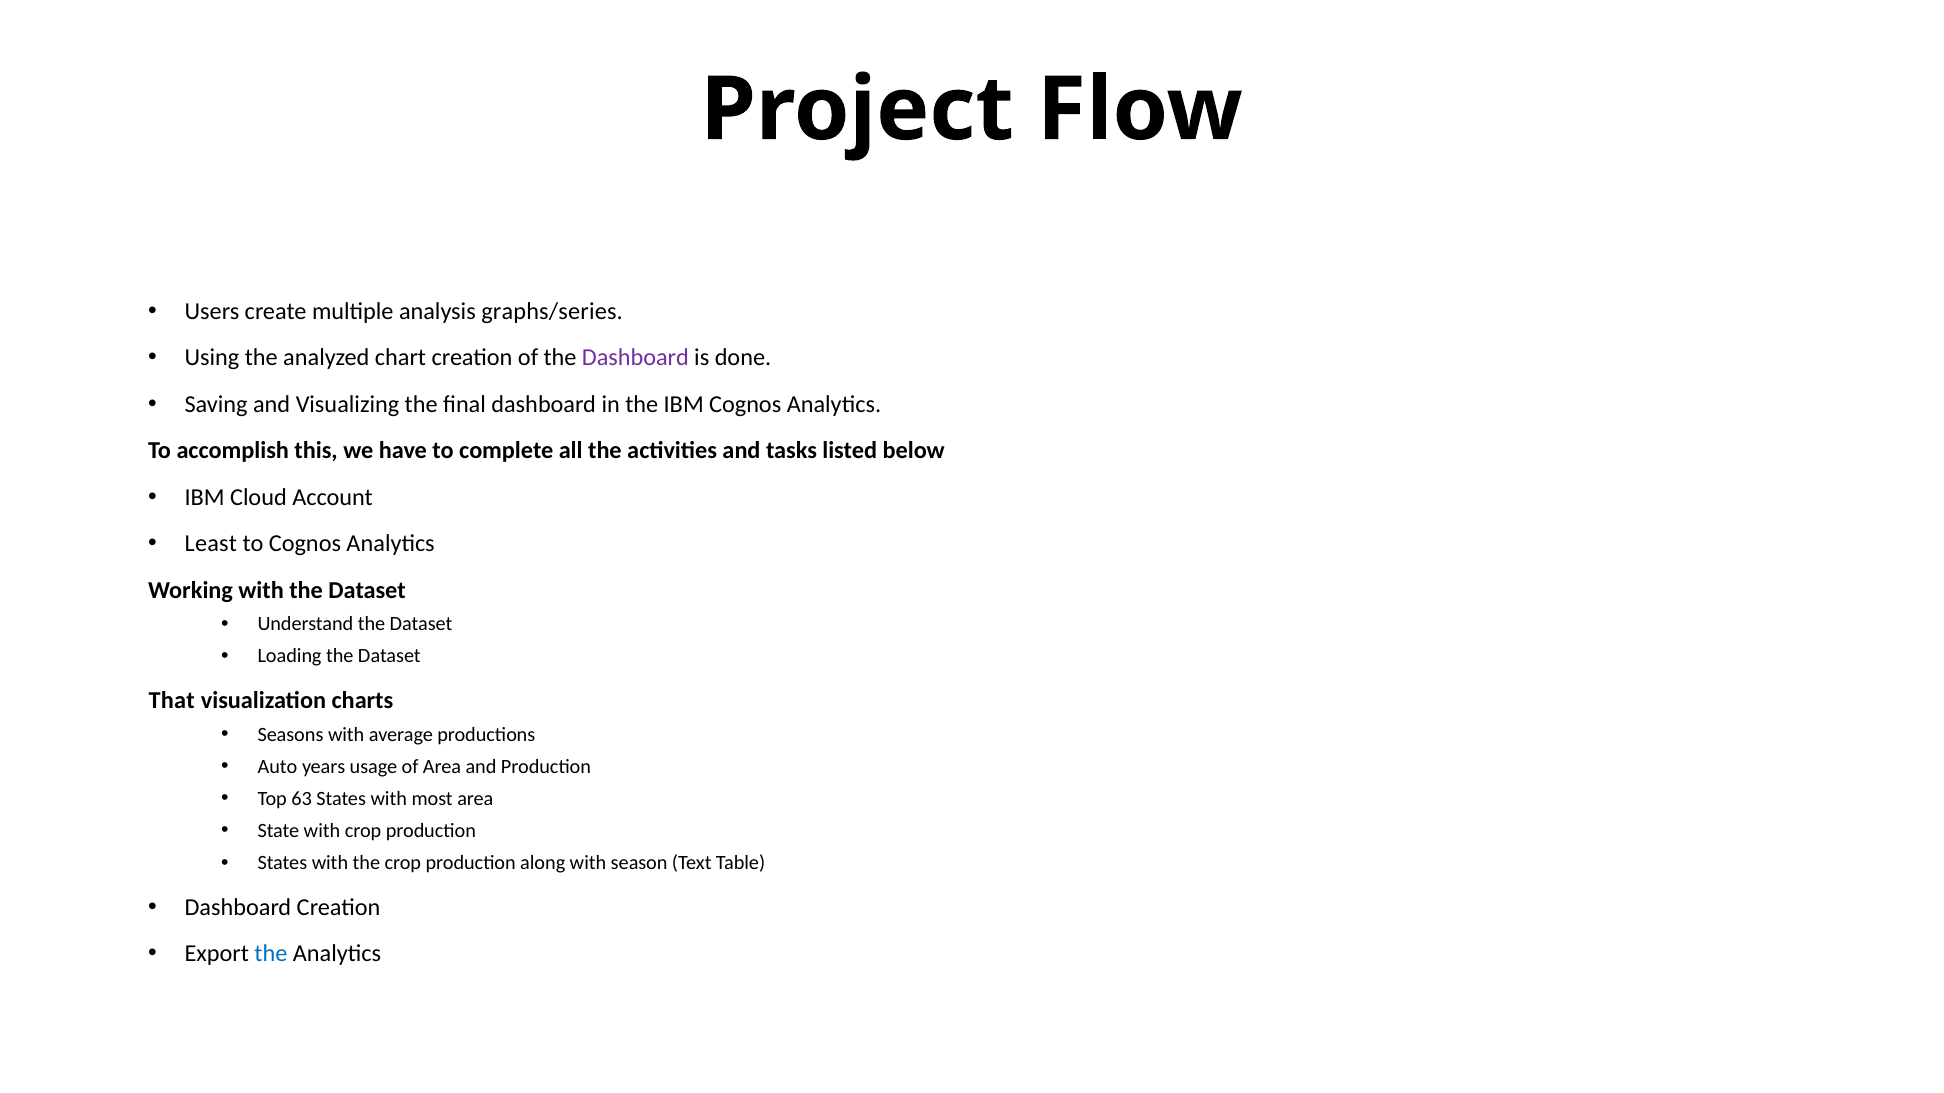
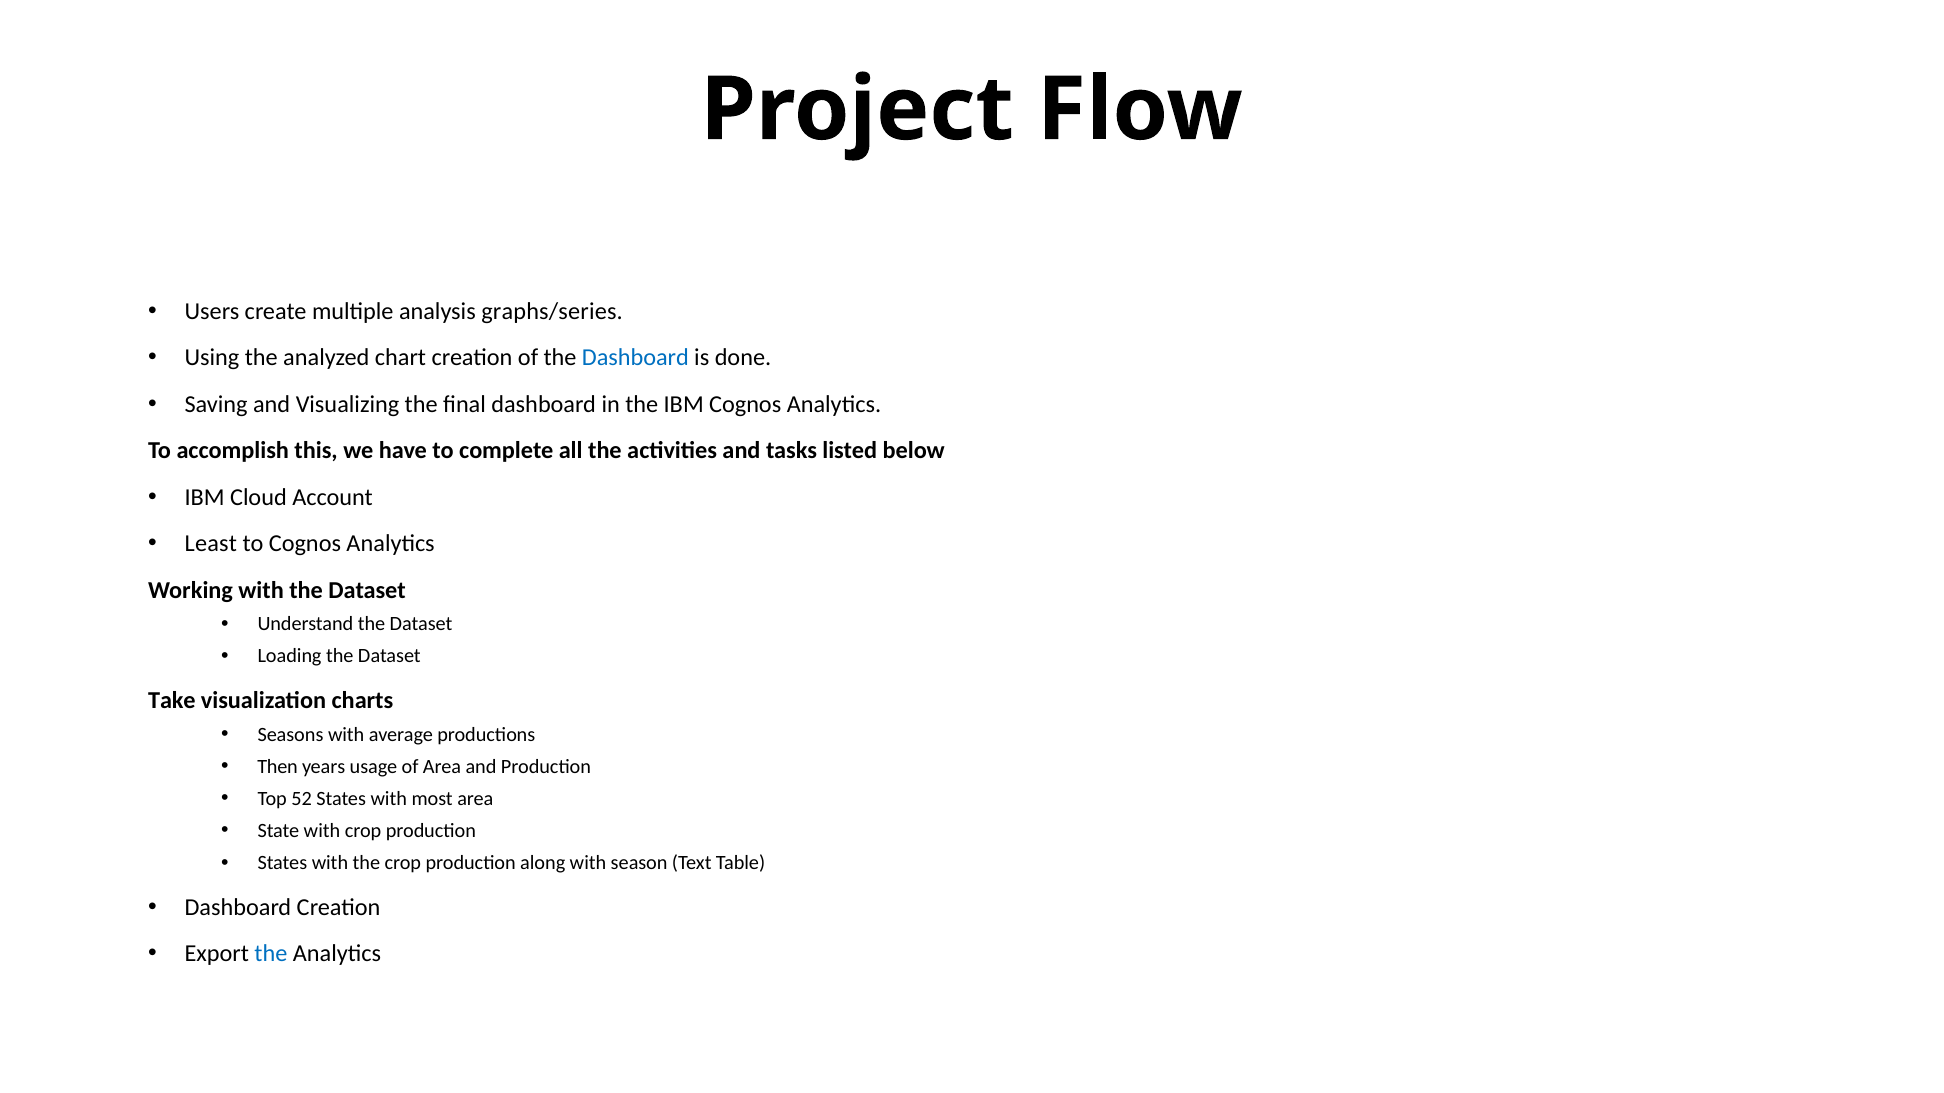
Dashboard at (635, 358) colour: purple -> blue
That: That -> Take
Auto: Auto -> Then
63: 63 -> 52
